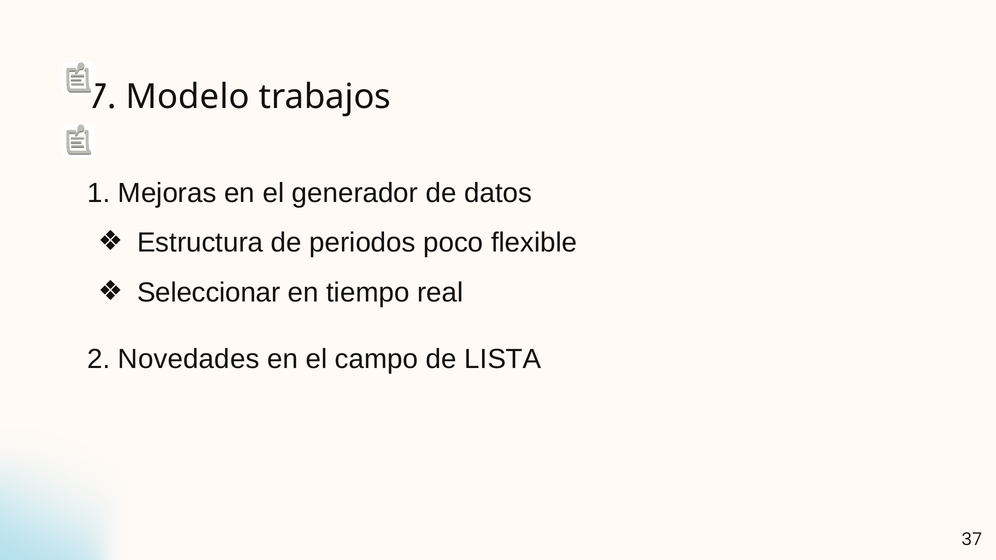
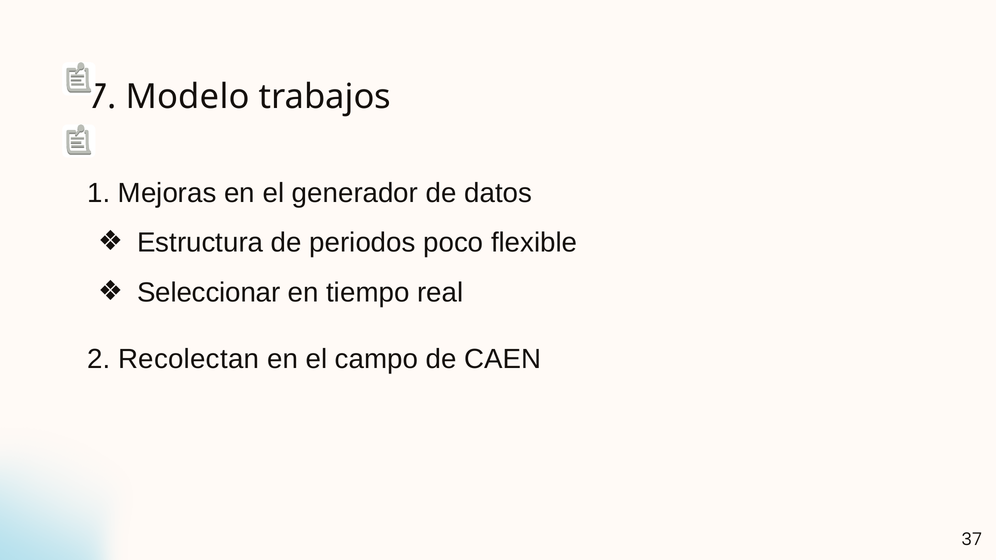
Novedades: Novedades -> Recolectan
LISTA: LISTA -> CAEN
